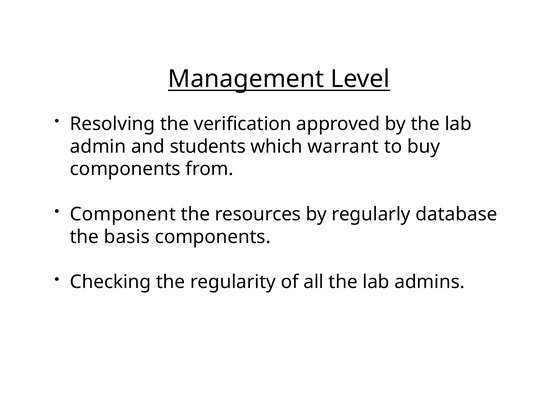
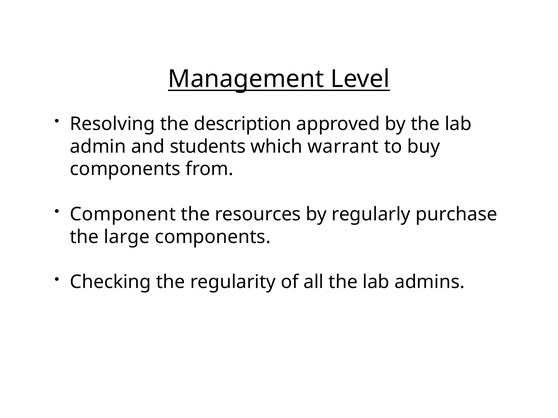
verification: verification -> description
database: database -> purchase
basis: basis -> large
